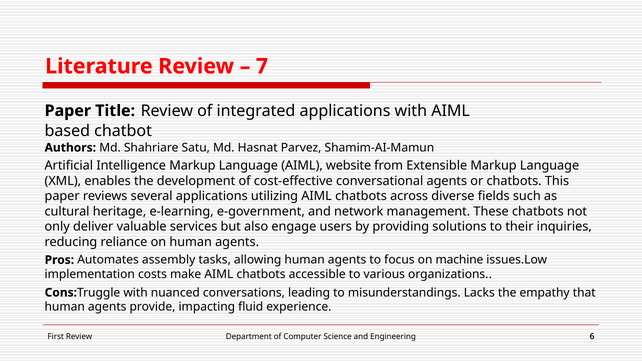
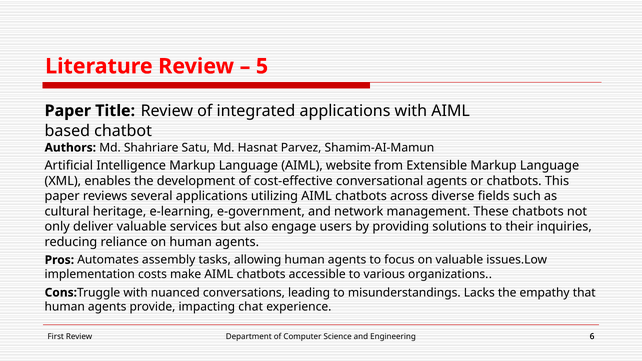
7: 7 -> 5
on machine: machine -> valuable
fluid: fluid -> chat
